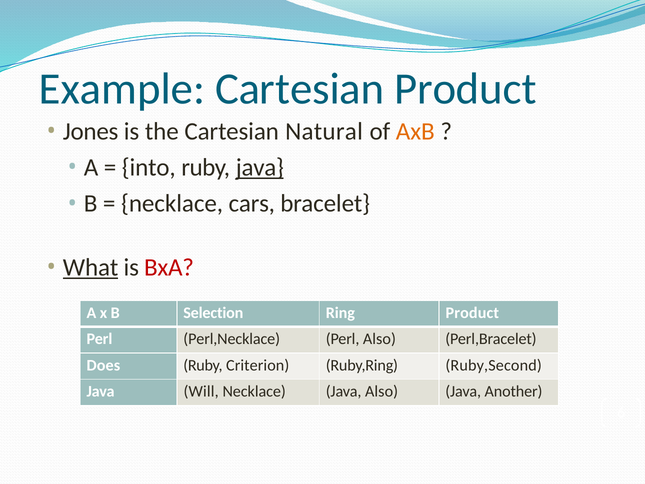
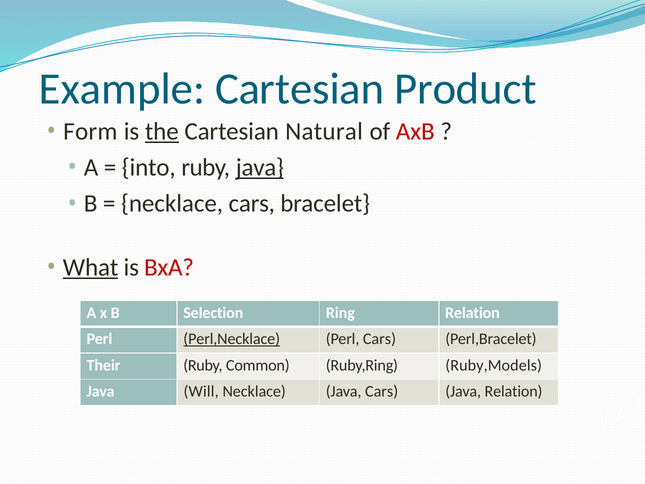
Jones: Jones -> Form
the underline: none -> present
AxB colour: orange -> red
Ring Product: Product -> Relation
Perl,Necklace underline: none -> present
Perl Also: Also -> Cars
Does: Does -> Their
Criterion: Criterion -> Common
Ruby,Second: Ruby,Second -> Ruby,Models
Java Also: Also -> Cars
Java Another: Another -> Relation
